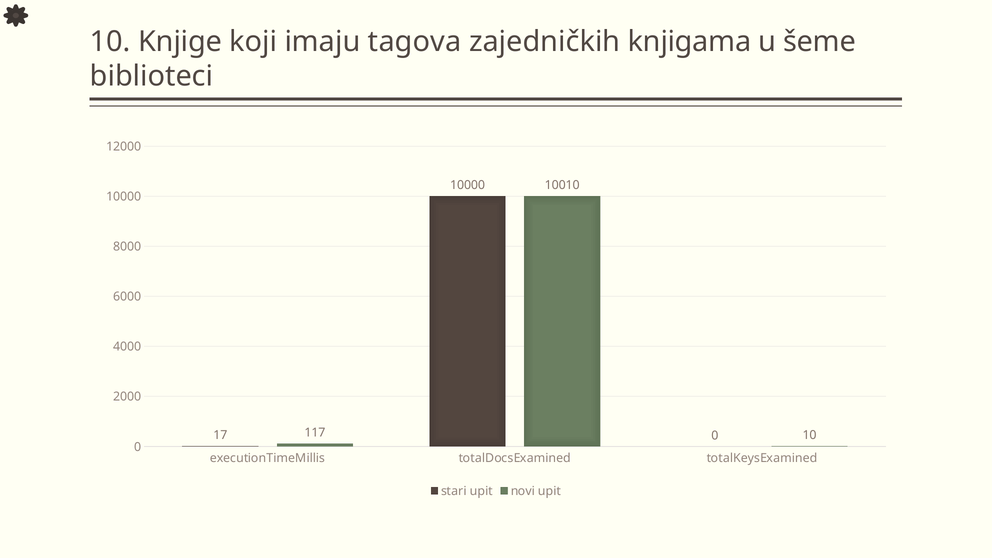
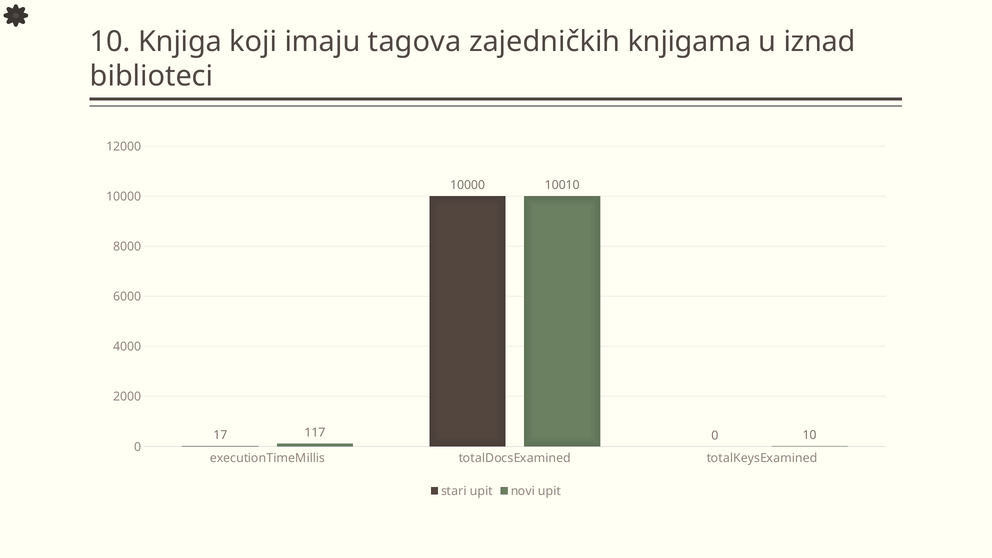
Knjige: Knjige -> Knjiga
šeme: šeme -> iznad
